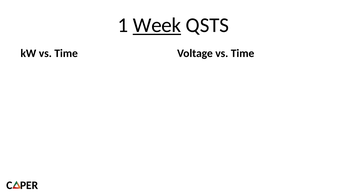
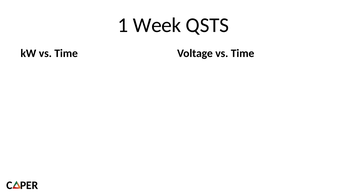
Week underline: present -> none
